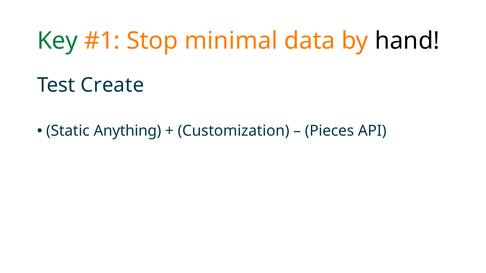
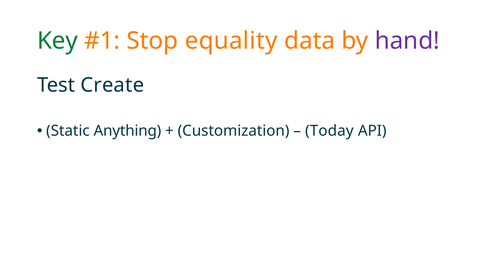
minimal: minimal -> equality
hand colour: black -> purple
Pieces: Pieces -> Today
